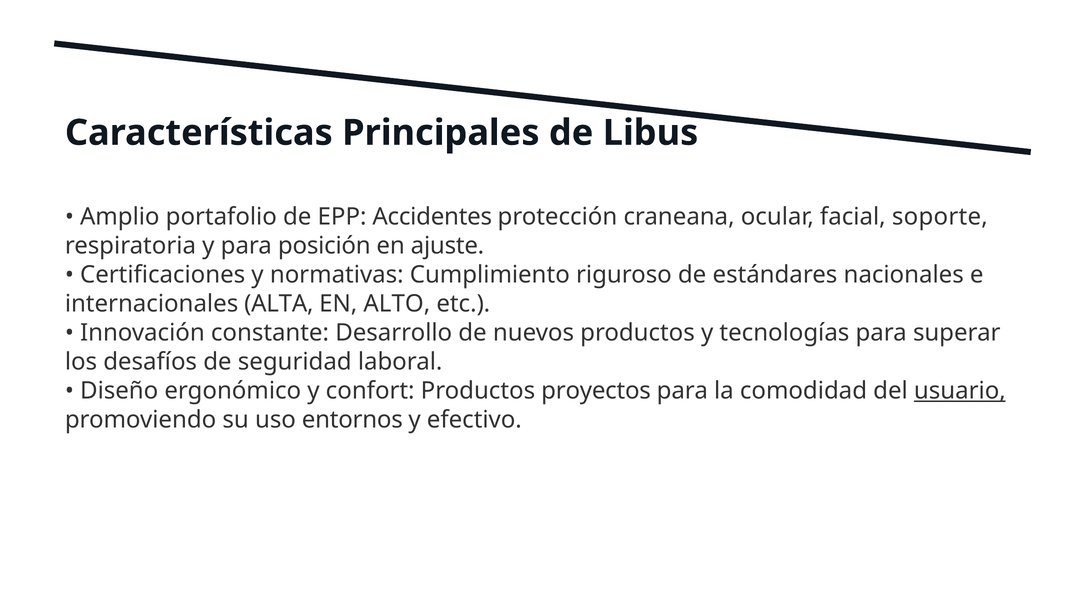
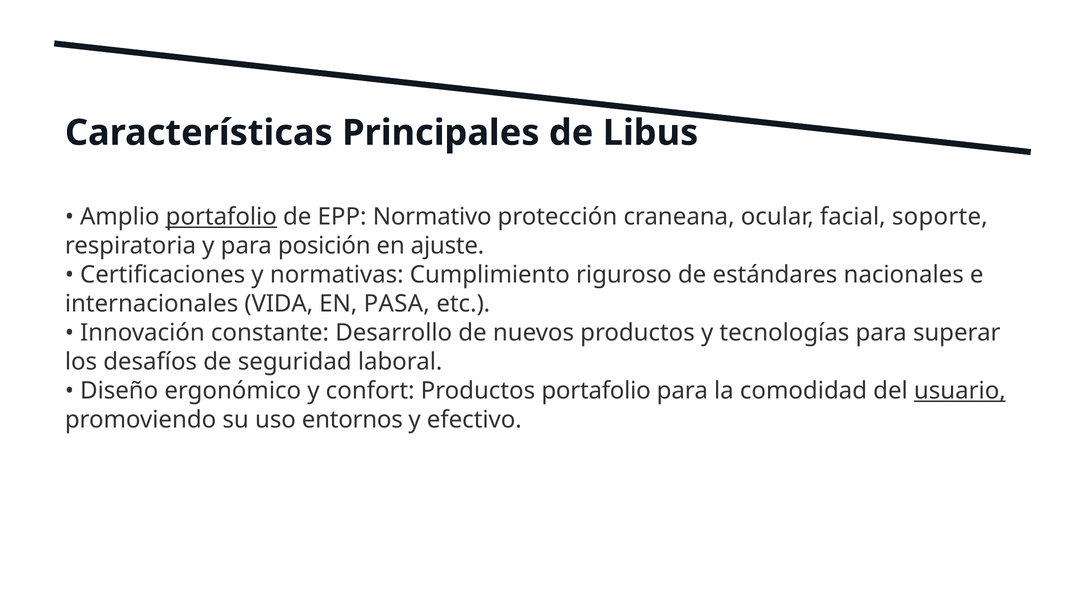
portafolio at (221, 217) underline: none -> present
Accidentes: Accidentes -> Normativo
ALTA: ALTA -> VIDA
ALTO: ALTO -> PASA
Productos proyectos: proyectos -> portafolio
